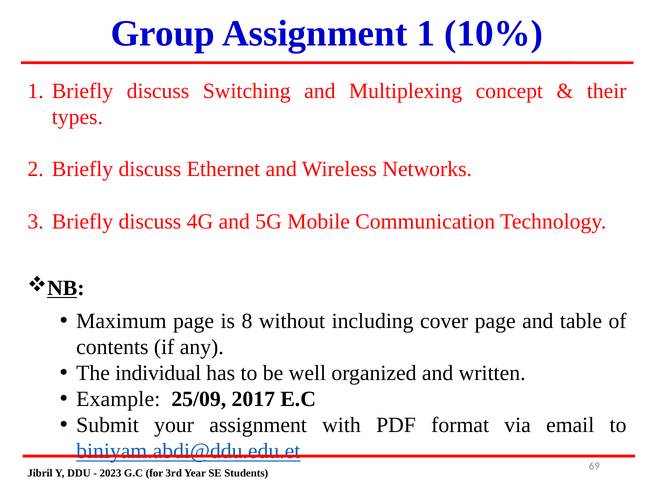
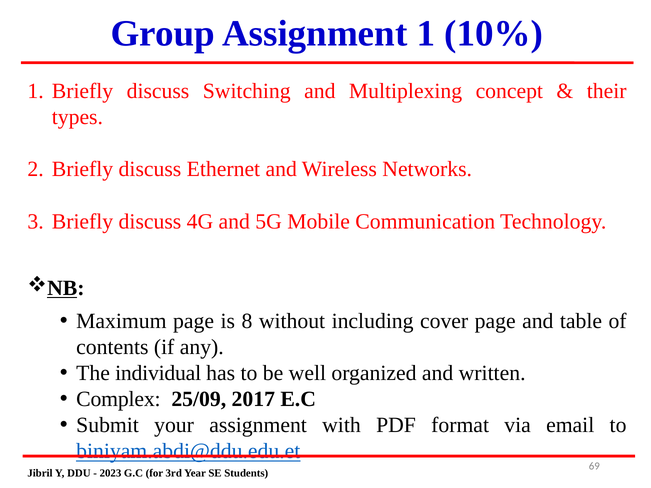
Example: Example -> Complex
